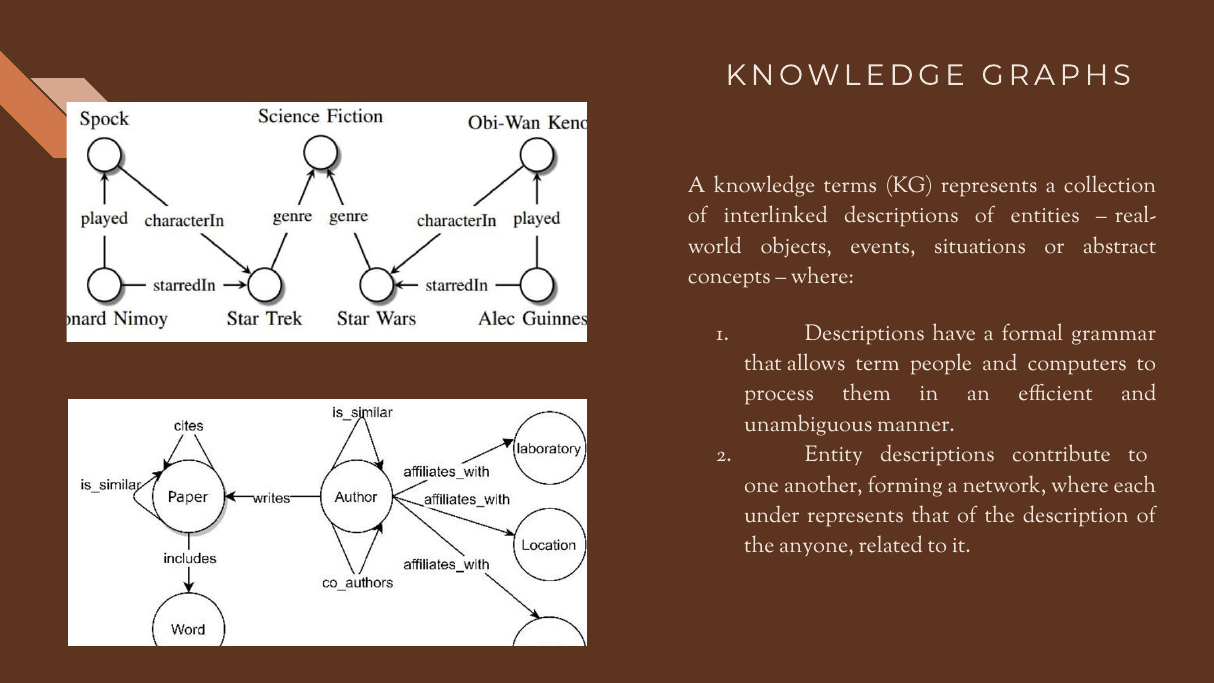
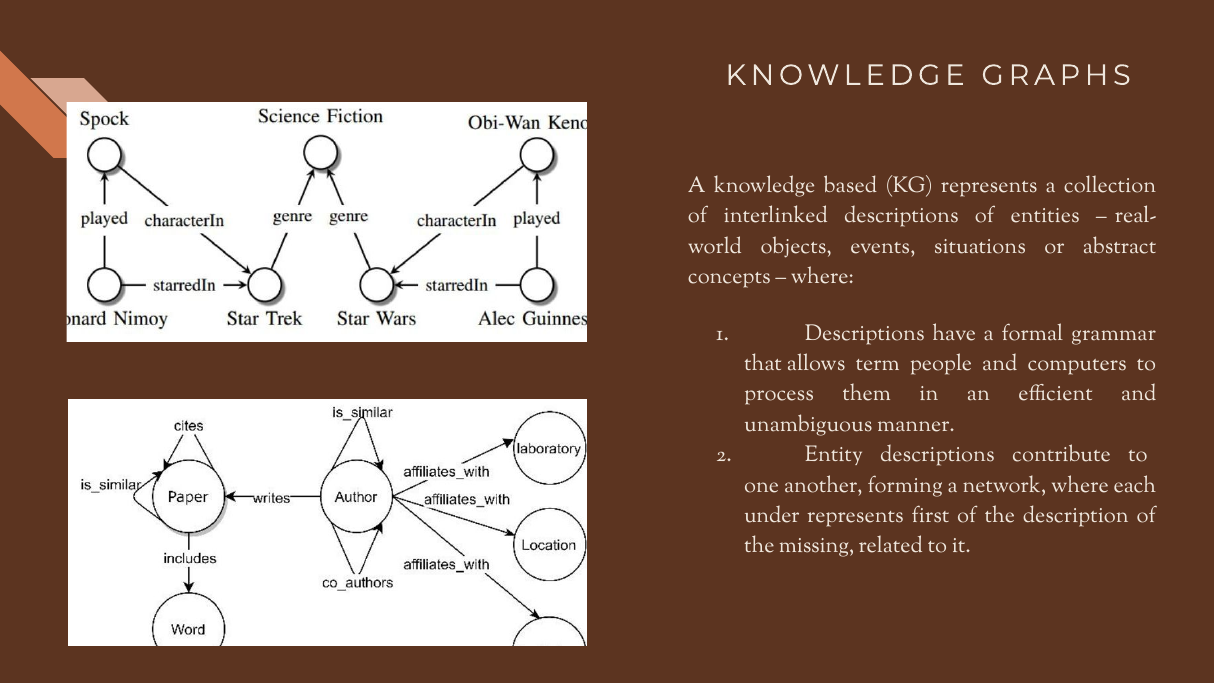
terms: terms -> based
represents that: that -> first
anyone: anyone -> missing
